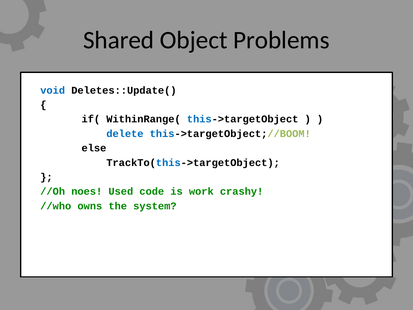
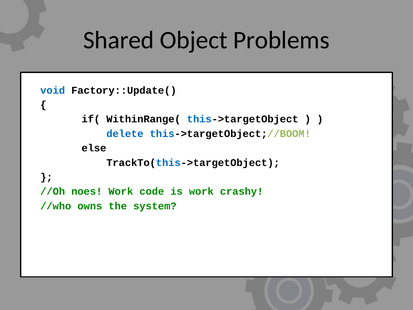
Deletes::Update(: Deletes::Update( -> Factory::Update(
noes Used: Used -> Work
